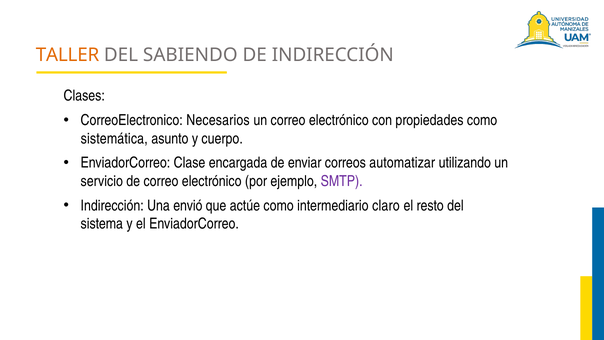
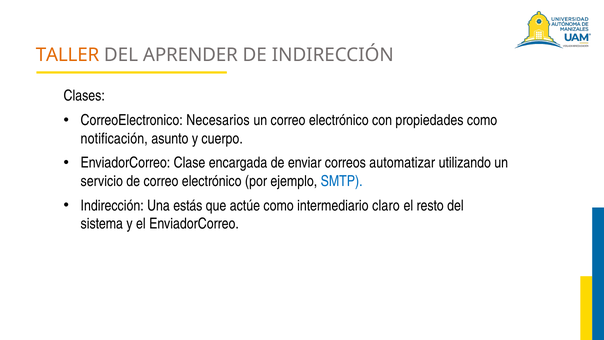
SABIENDO: SABIENDO -> APRENDER
sistemática: sistemática -> notificación
SMTP colour: purple -> blue
envió: envió -> estás
